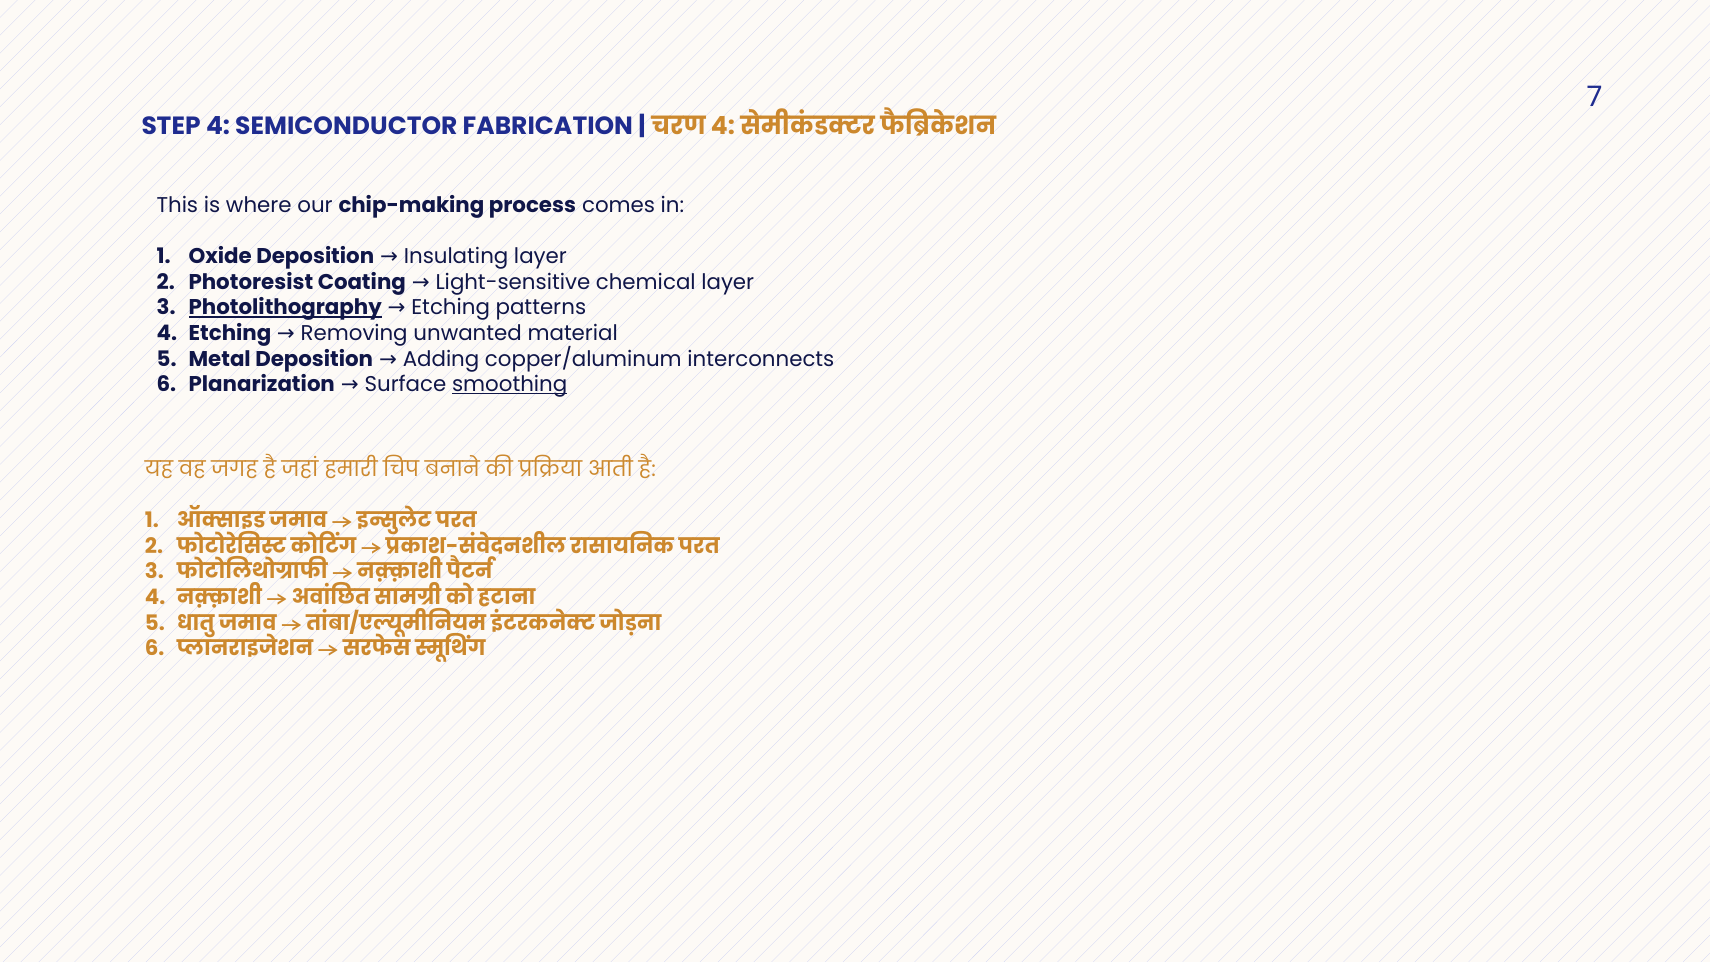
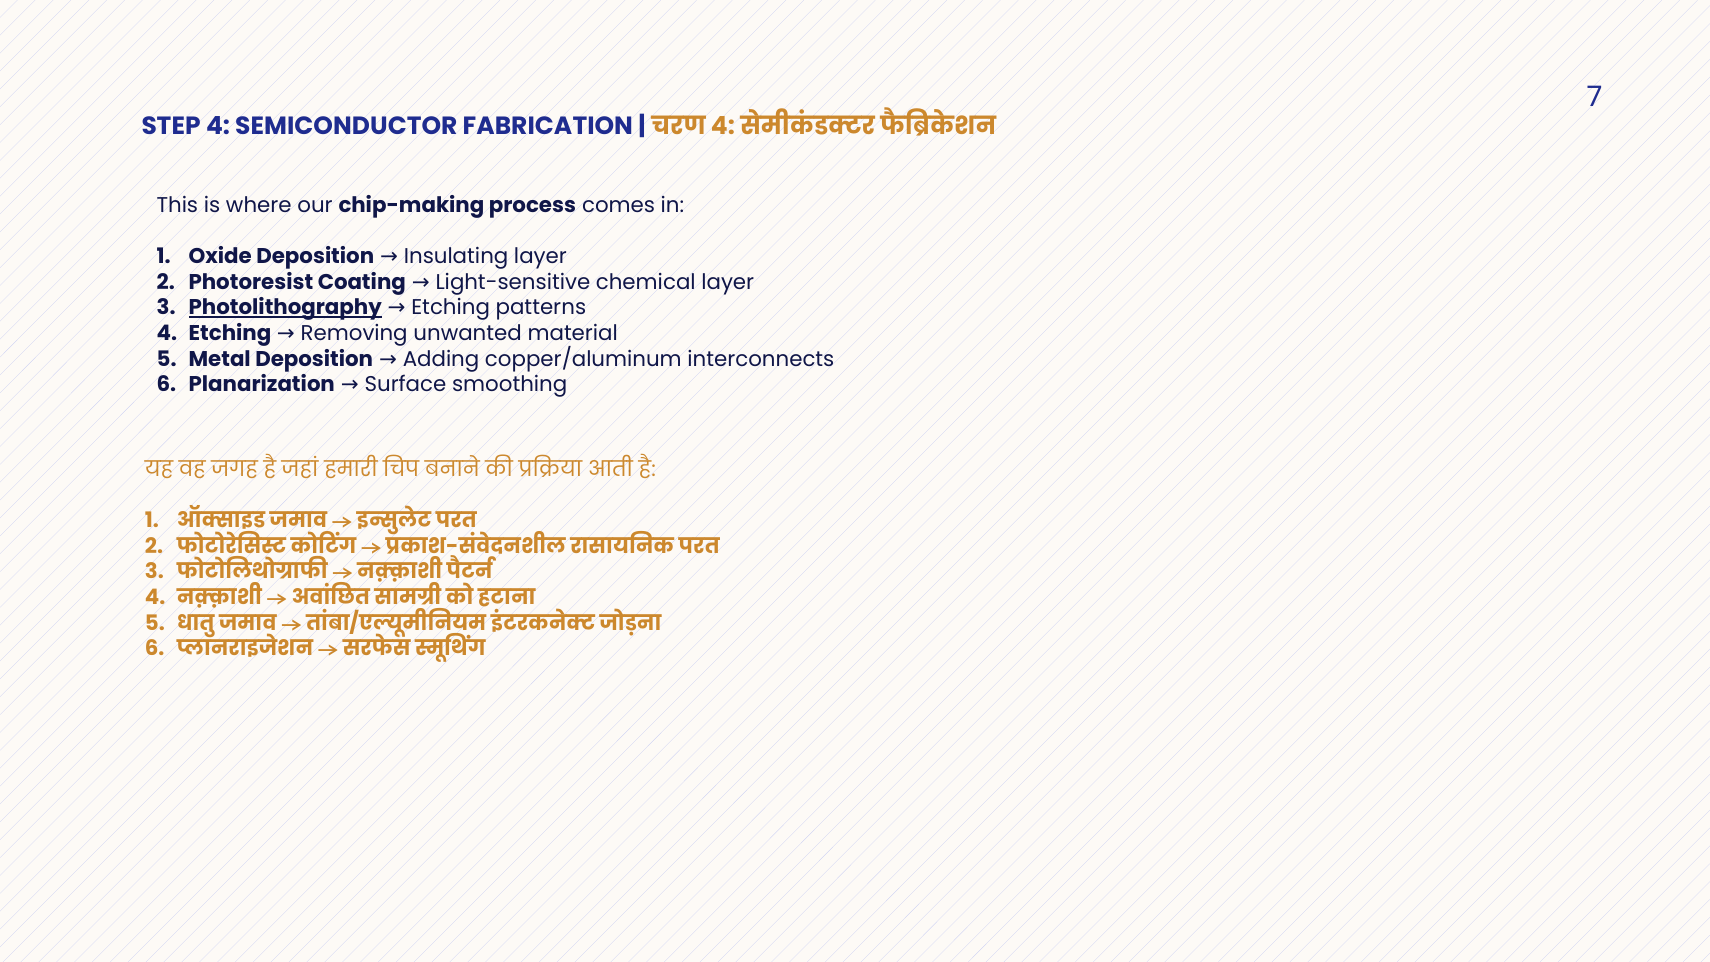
smoothing underline: present -> none
